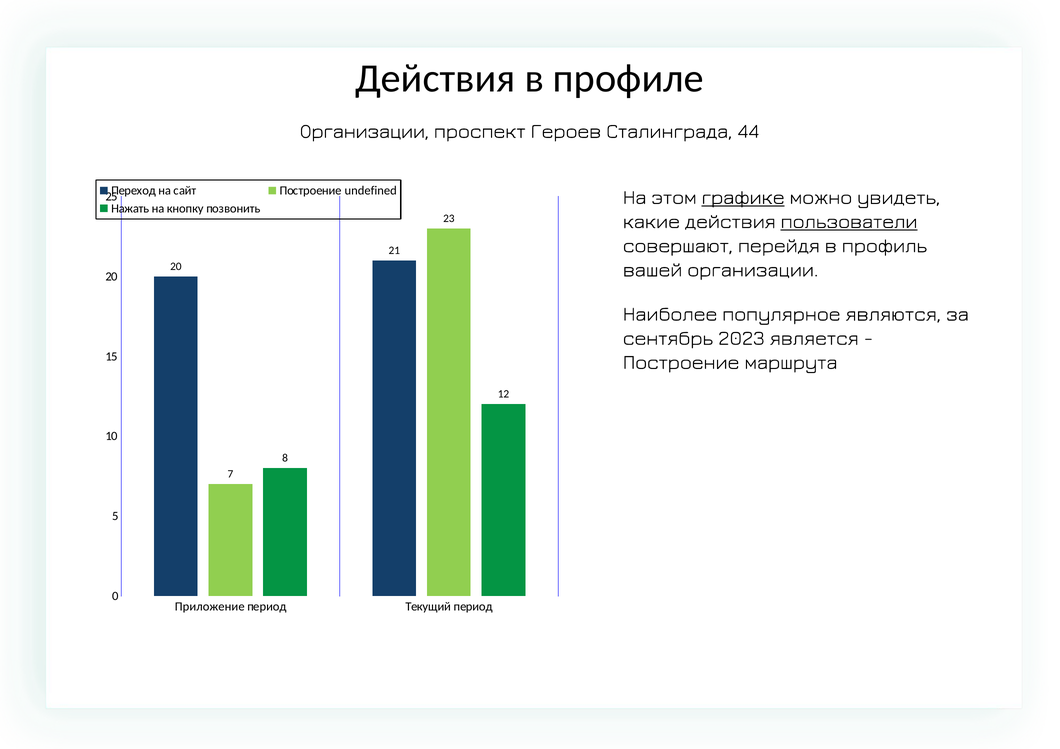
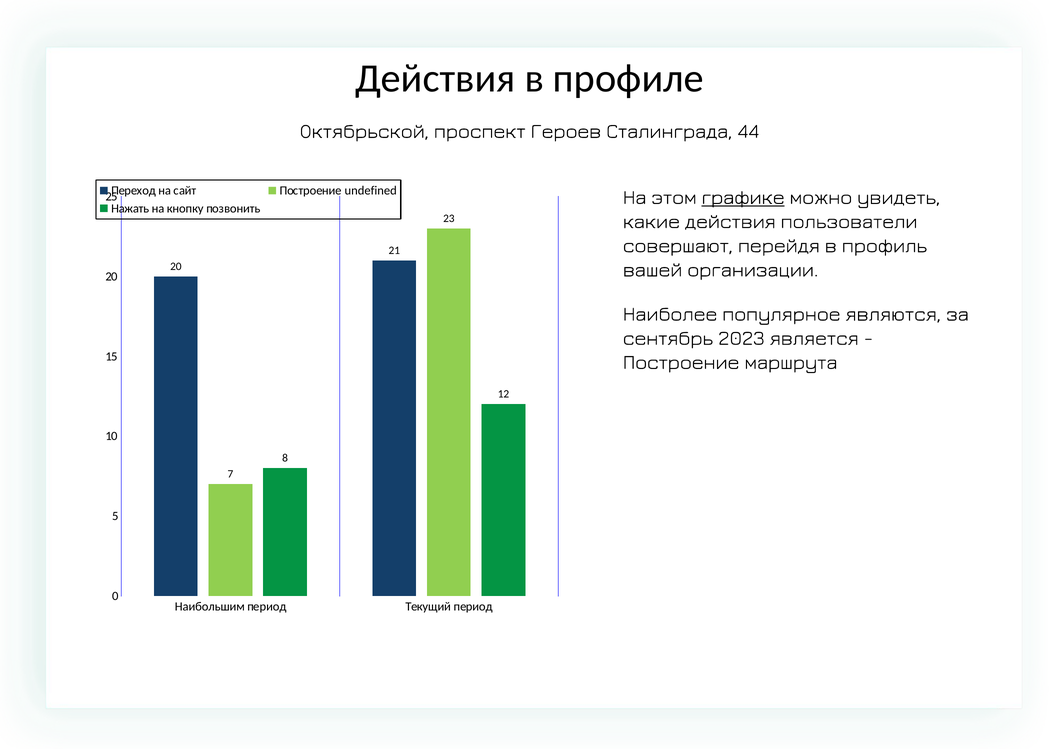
Организации at (364, 131): Организации -> Октябрьской
пользователи underline: present -> none
Приложение: Приложение -> Наибольшим
